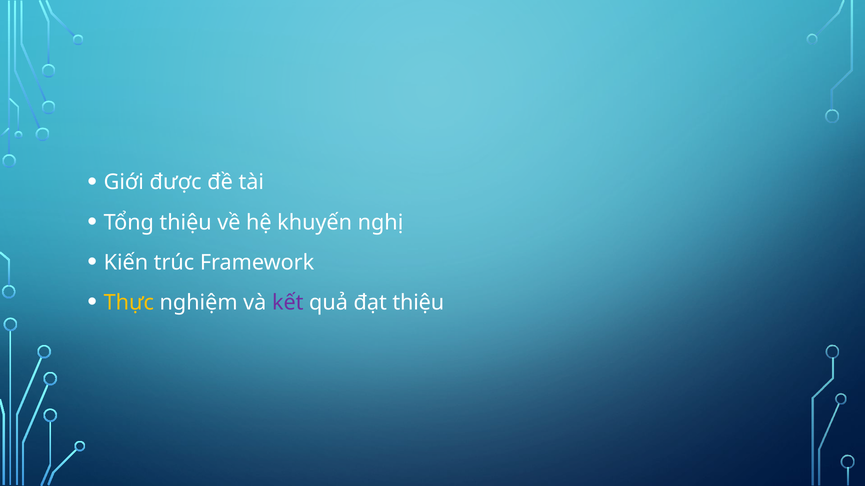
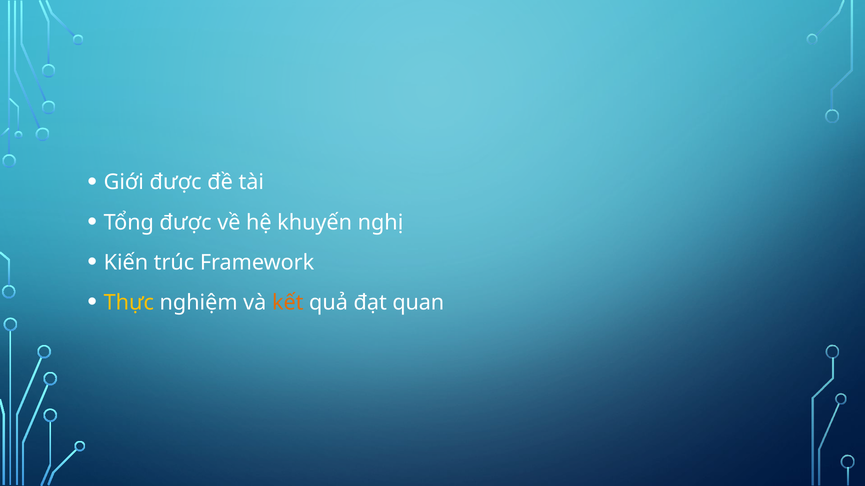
Tổng thiệu: thiệu -> được
kết colour: purple -> orange
đạt thiệu: thiệu -> quan
